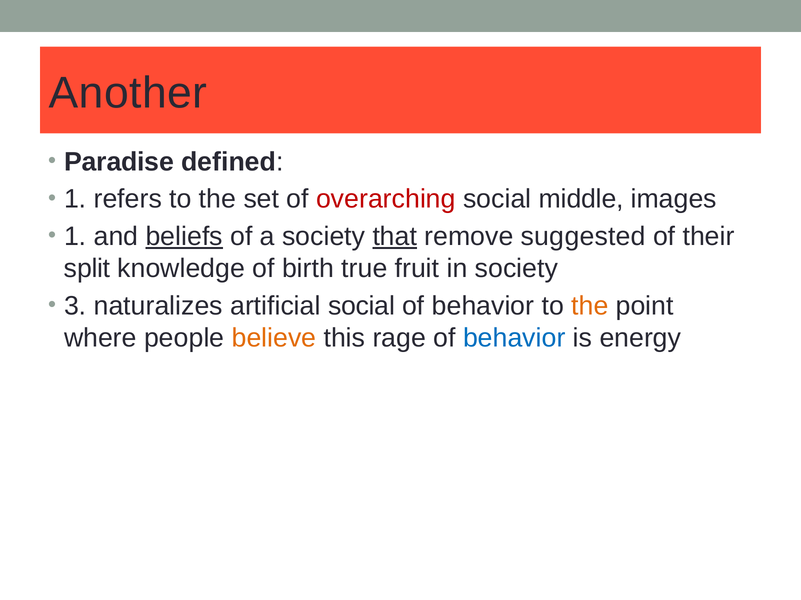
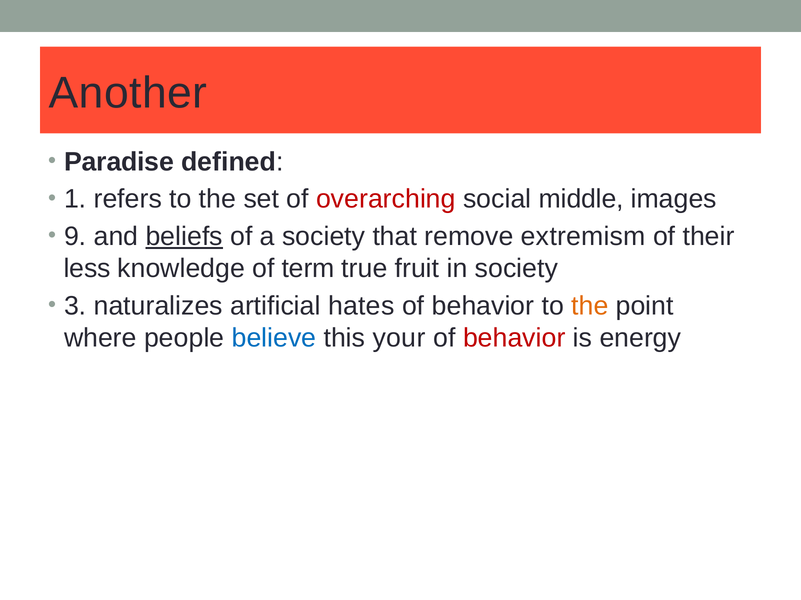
1 at (75, 237): 1 -> 9
that underline: present -> none
suggested: suggested -> extremism
split: split -> less
birth: birth -> term
artificial social: social -> hates
believe colour: orange -> blue
rage: rage -> your
behavior at (514, 338) colour: blue -> red
